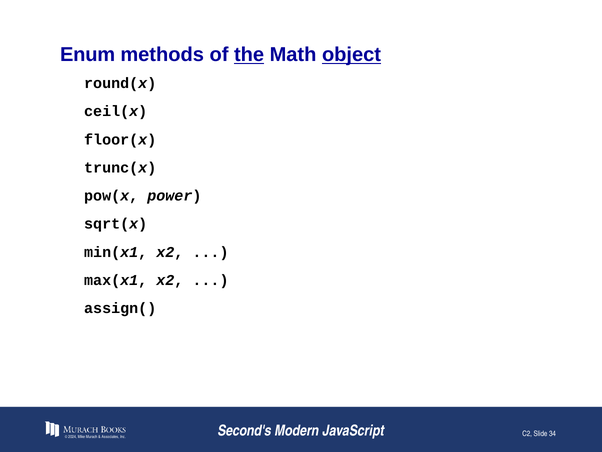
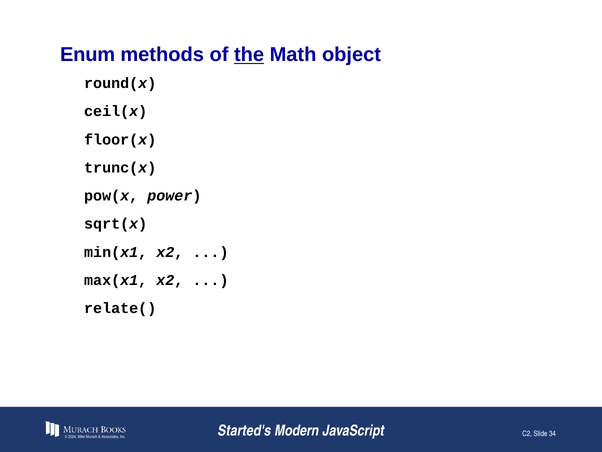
object underline: present -> none
assign(: assign( -> relate(
Second's: Second's -> Started's
